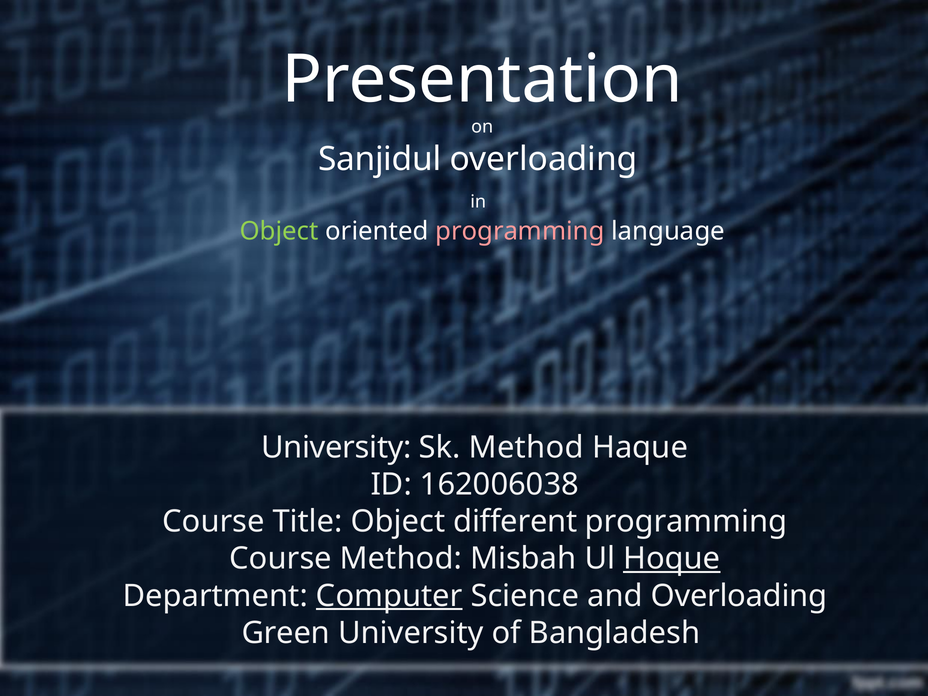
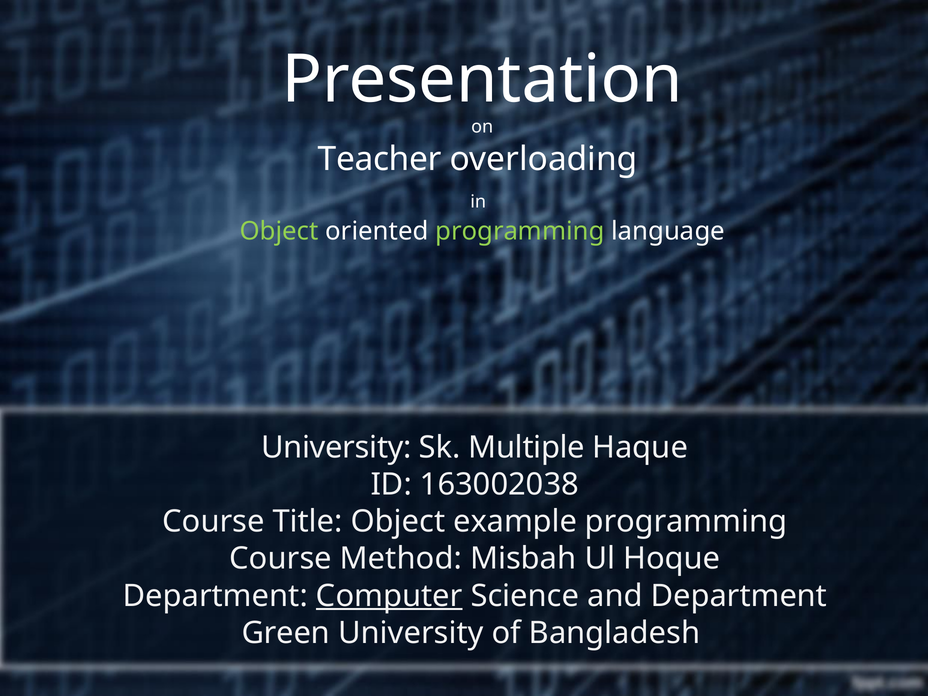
Sanjidul: Sanjidul -> Teacher
programming at (520, 231) colour: pink -> light green
Sk Method: Method -> Multiple
162006038: 162006038 -> 163002038
different: different -> example
Hoque underline: present -> none
and Overloading: Overloading -> Department
